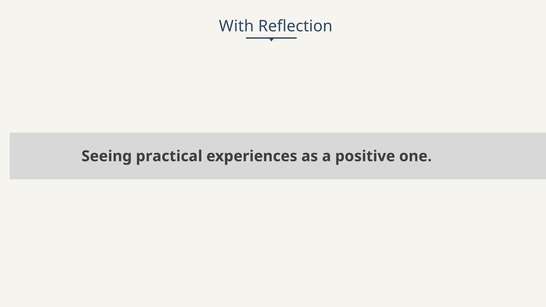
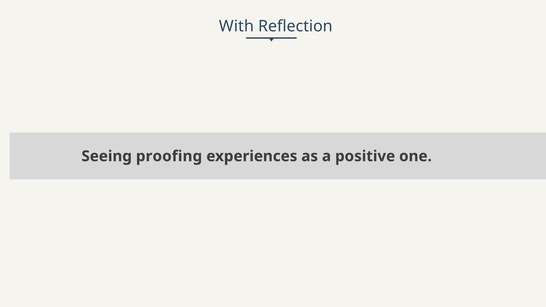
practical: practical -> proofing
